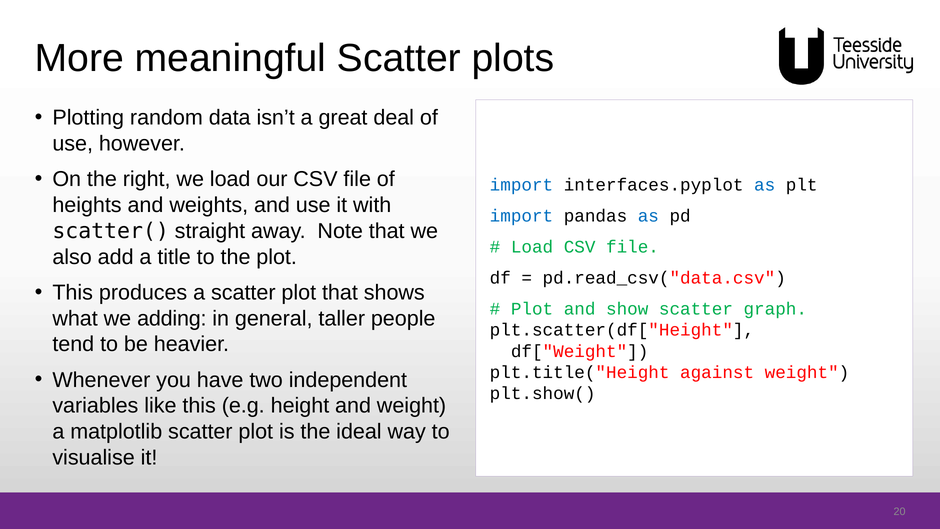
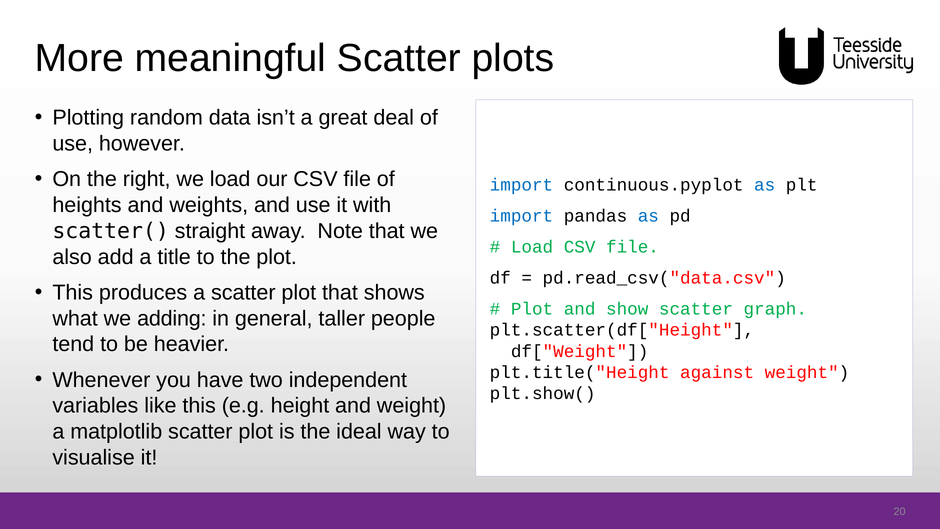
interfaces.pyplot: interfaces.pyplot -> continuous.pyplot
